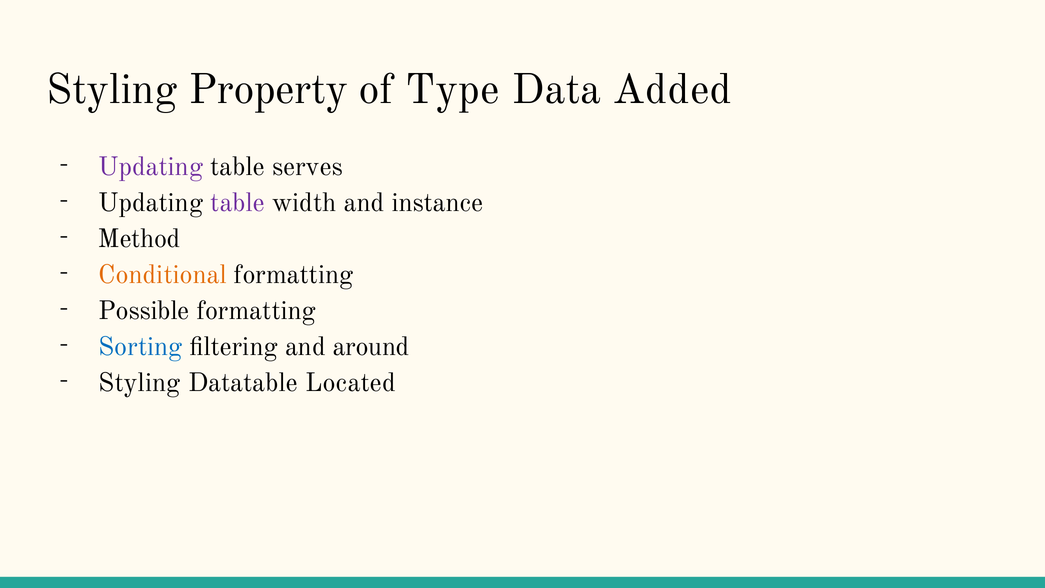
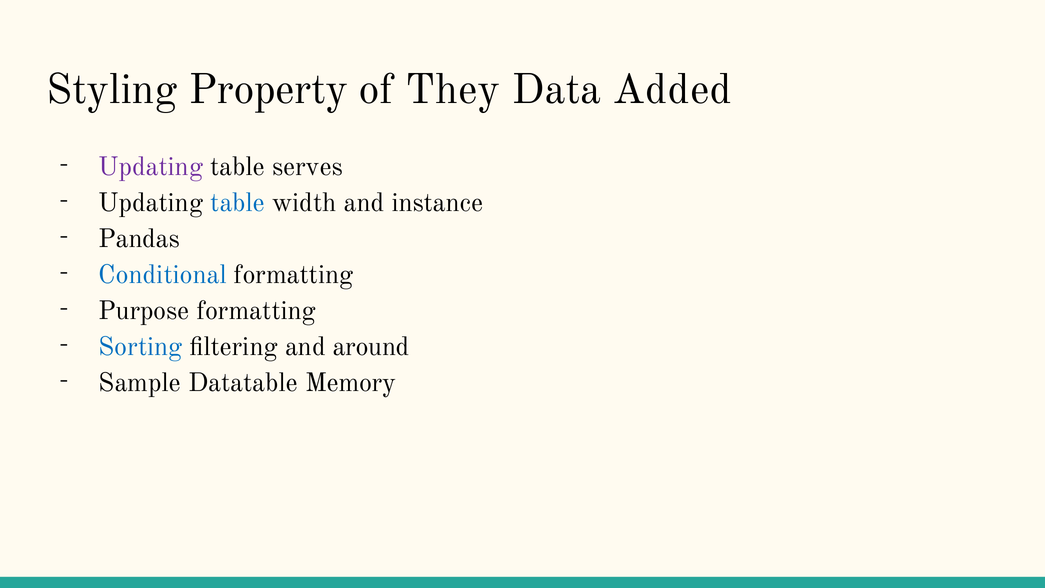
Type: Type -> They
table at (238, 203) colour: purple -> blue
Method: Method -> Pandas
Conditional colour: orange -> blue
Possible: Possible -> Purpose
Styling at (139, 383): Styling -> Sample
Located: Located -> Memory
